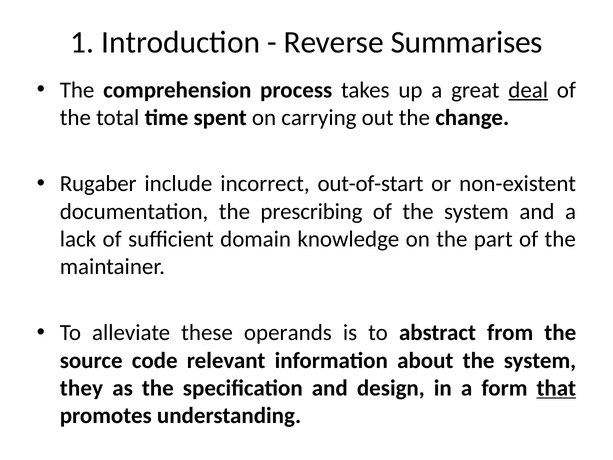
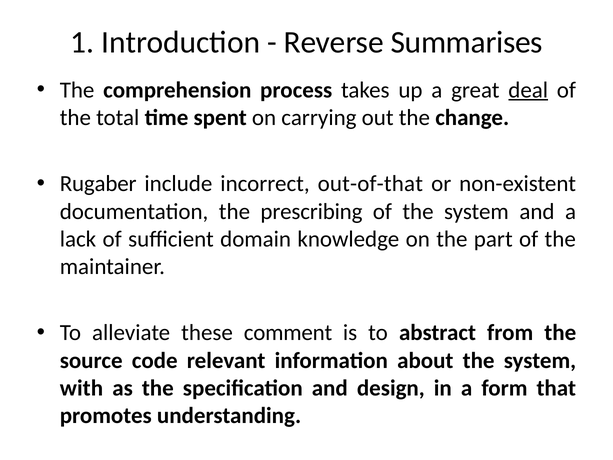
out-of-start: out-of-start -> out-of-that
operands: operands -> comment
they: they -> with
that underline: present -> none
